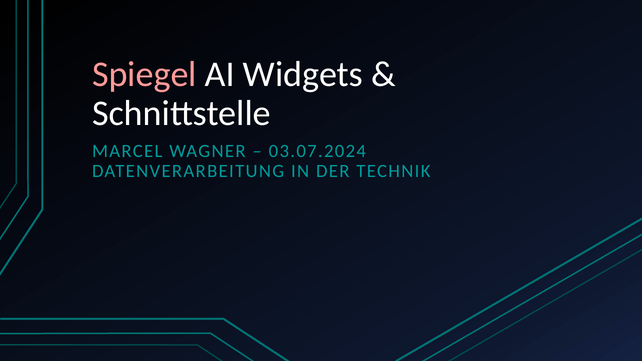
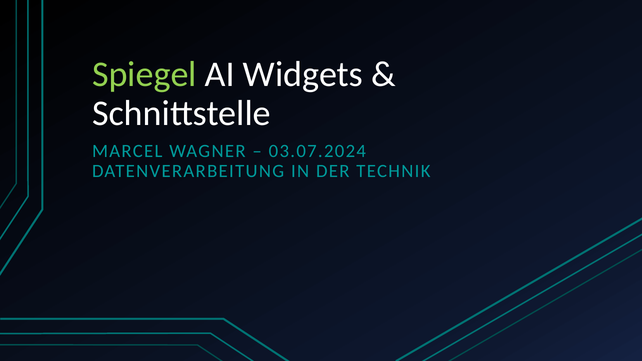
Spiegel colour: pink -> light green
